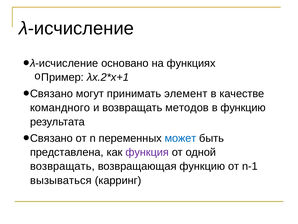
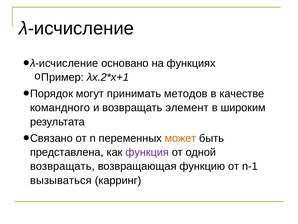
Связано at (51, 93): Связано -> Порядок
элемент: элемент -> методов
методов: методов -> элемент
в функцию: функцию -> широким
может colour: blue -> orange
